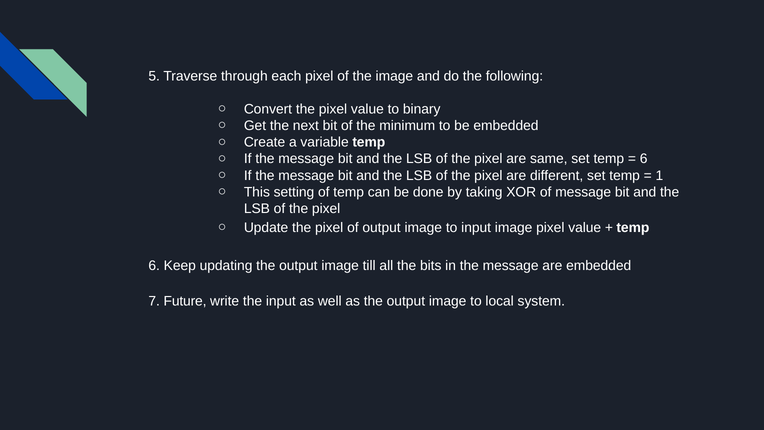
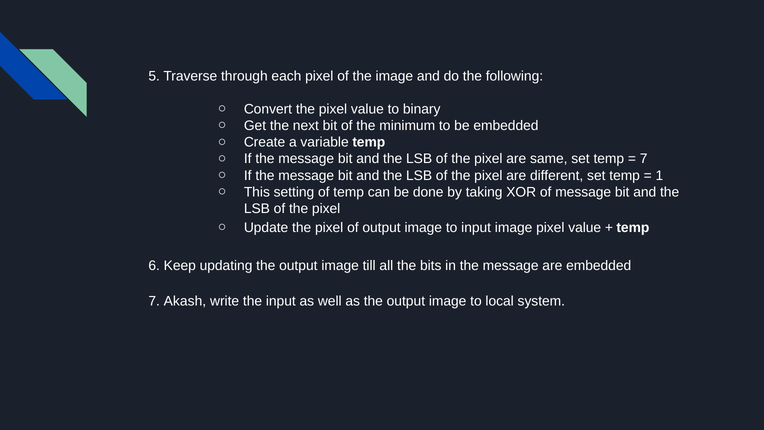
6 at (644, 159): 6 -> 7
Future: Future -> Akash
